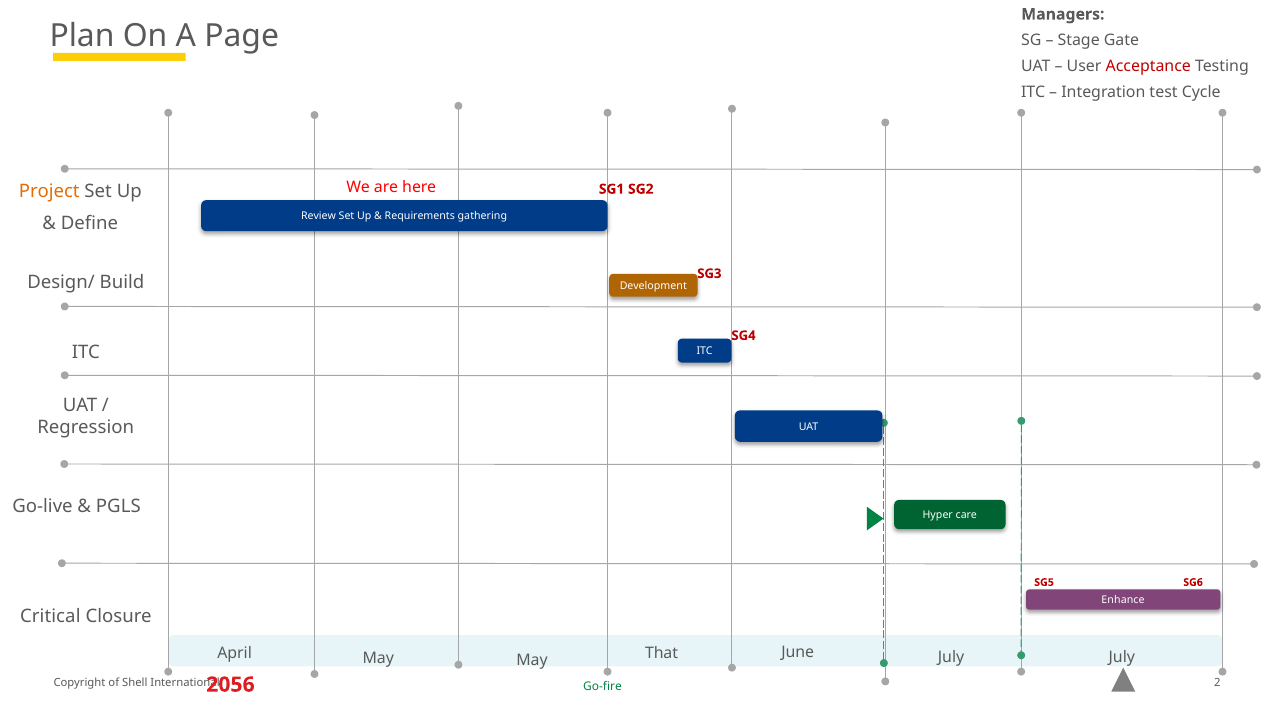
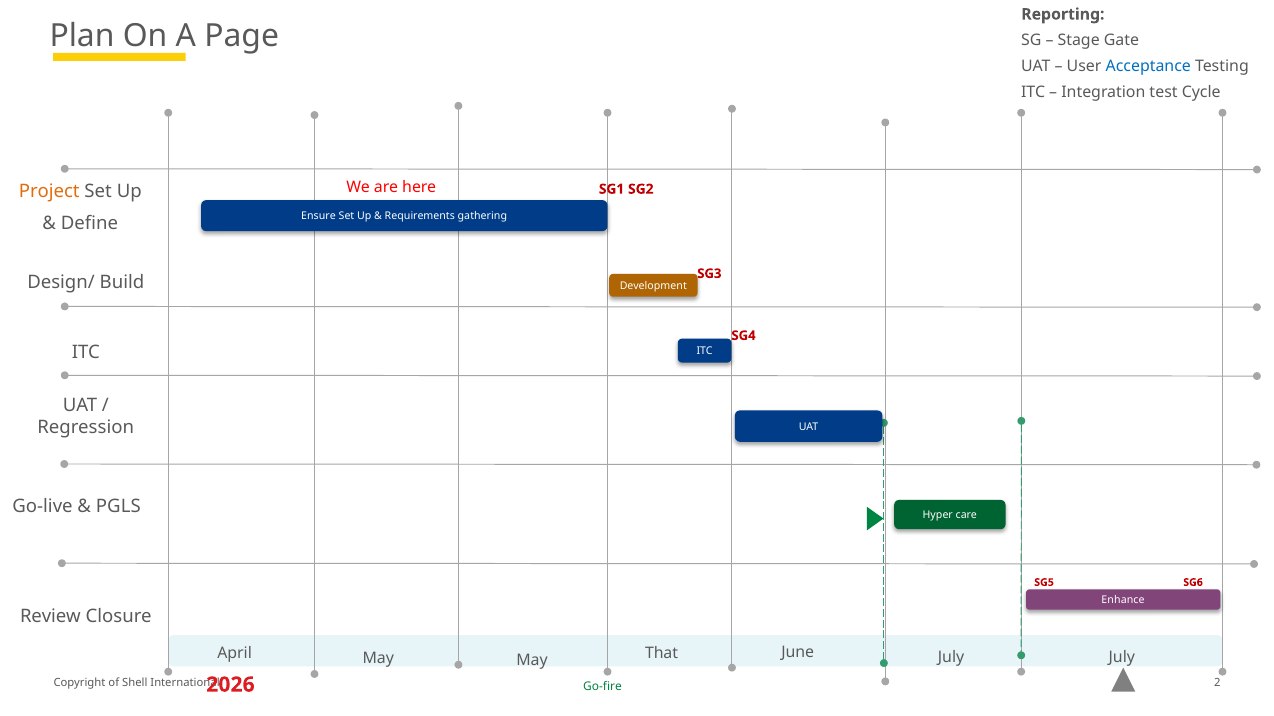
Managers: Managers -> Reporting
Acceptance colour: red -> blue
Review: Review -> Ensure
Critical: Critical -> Review
2056: 2056 -> 2026
